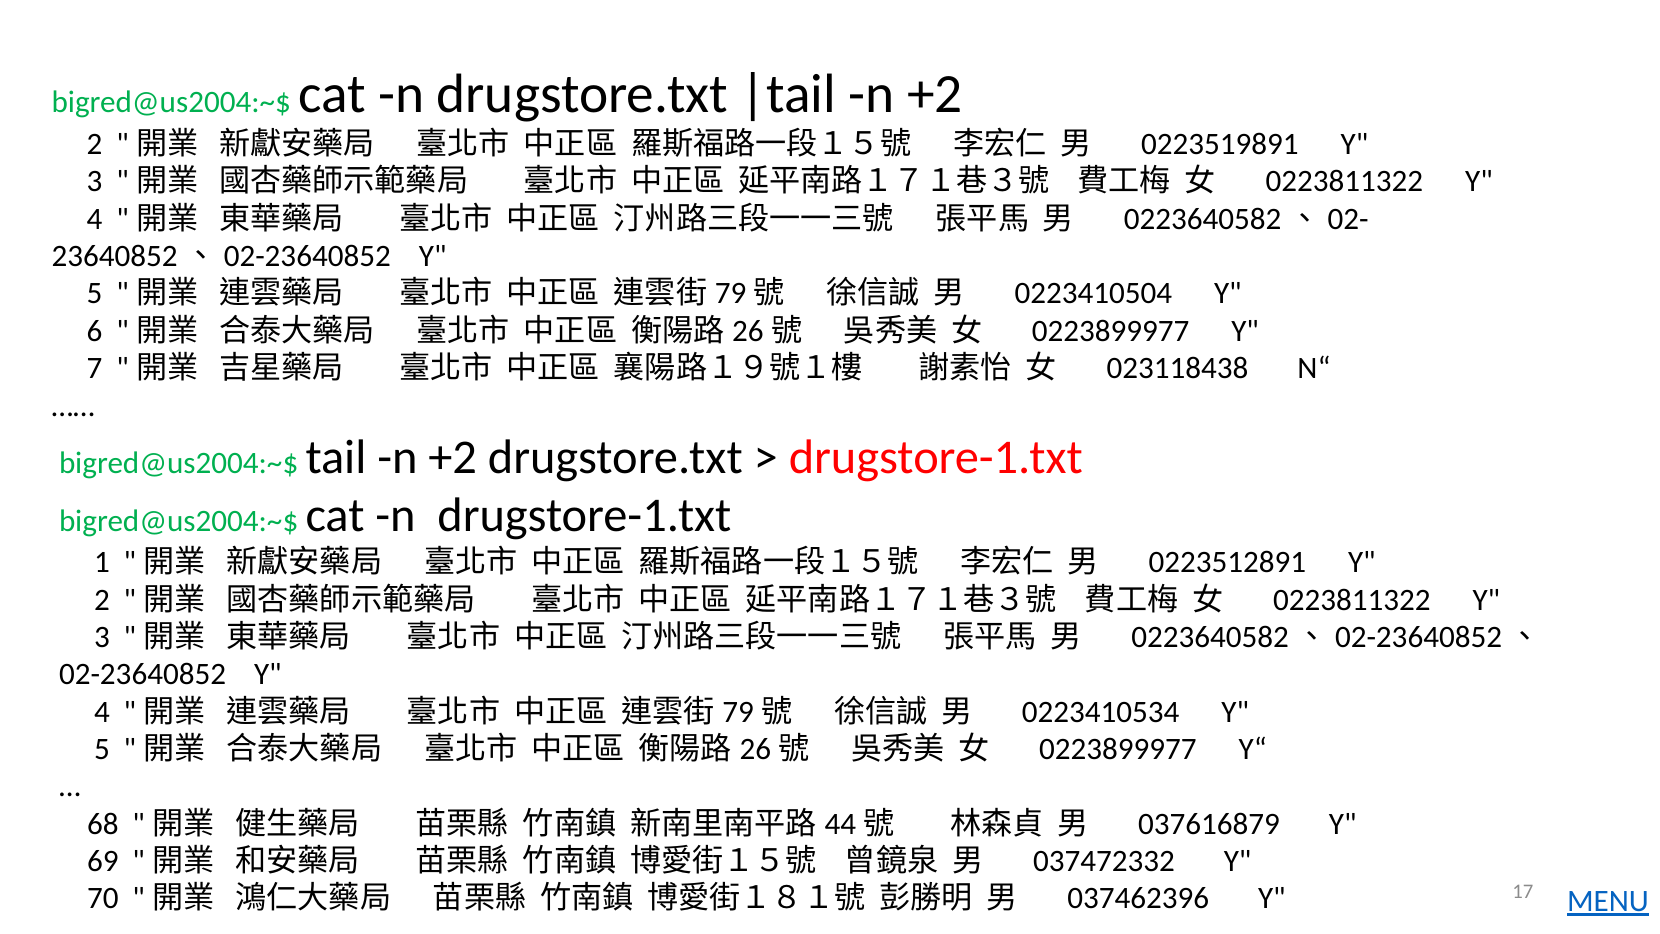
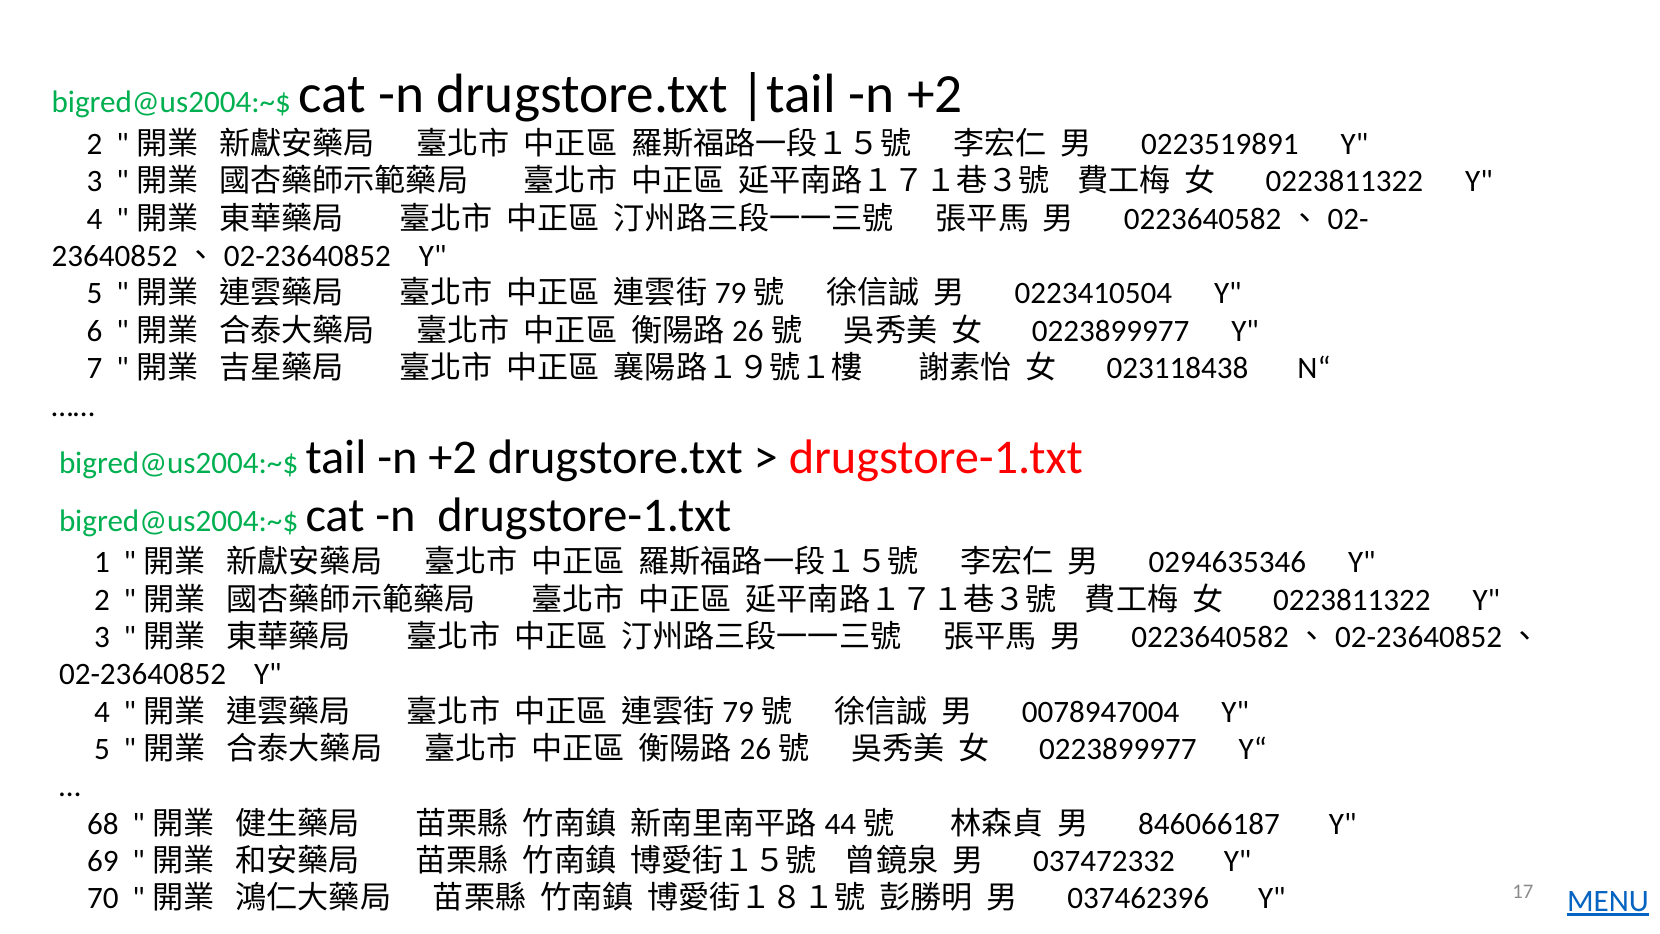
0223512891: 0223512891 -> 0294635346
0223410534: 0223410534 -> 0078947004
037616879: 037616879 -> 846066187
